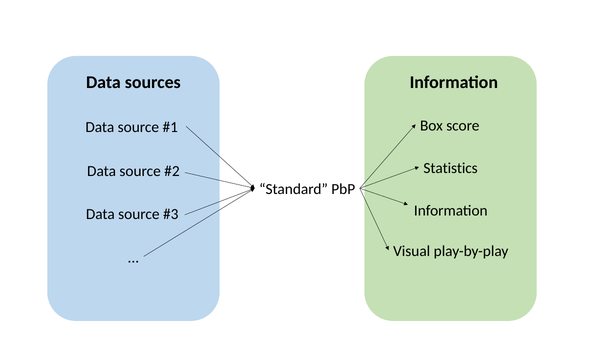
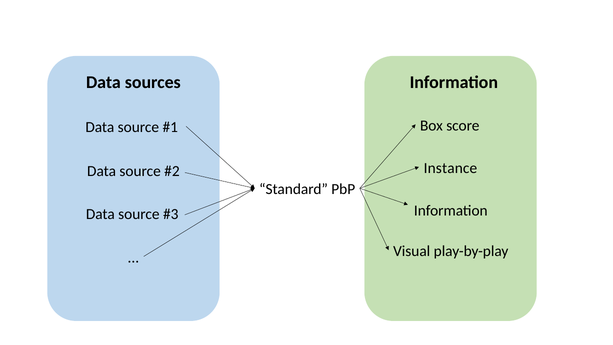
Statistics: Statistics -> Instance
